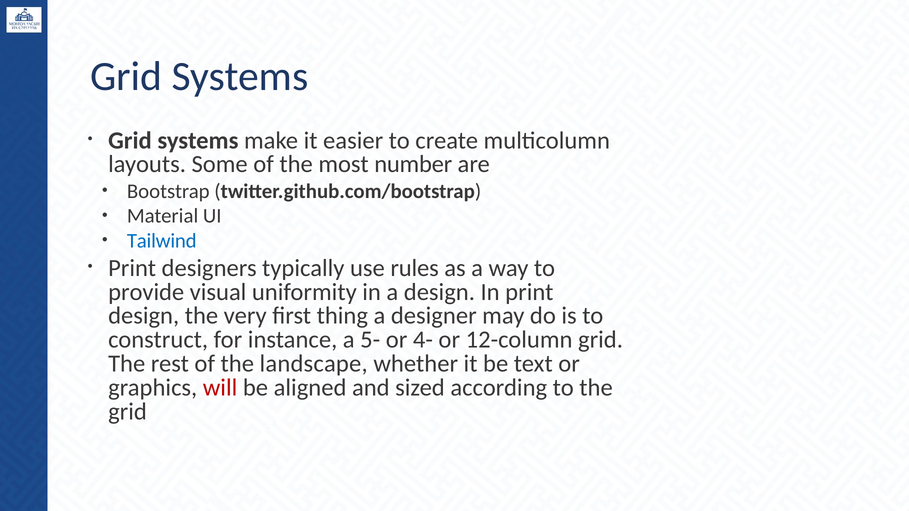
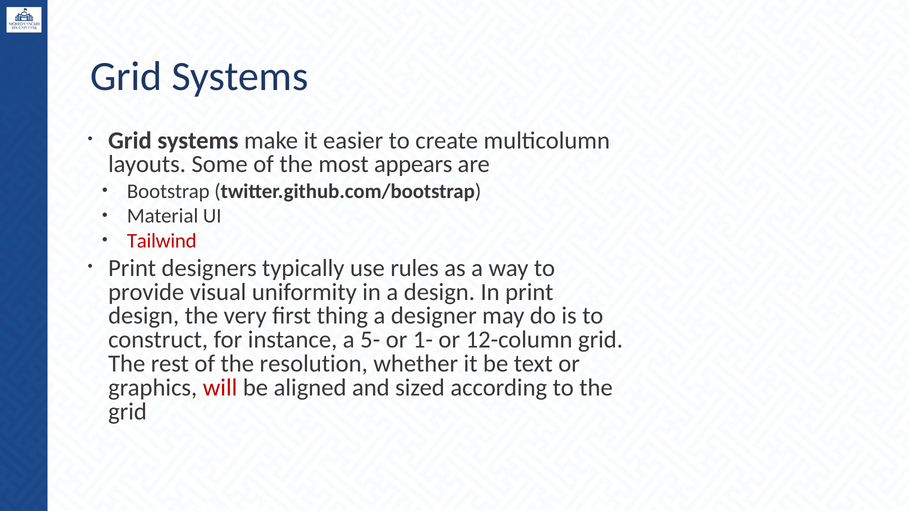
number: number -> appears
Tailwind colour: blue -> red
4-: 4- -> 1-
landscape: landscape -> resolution
